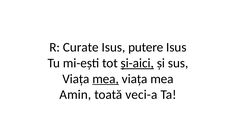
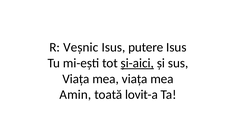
Curate: Curate -> Veșnic
mea at (106, 79) underline: present -> none
veci-a: veci-a -> lovit-a
